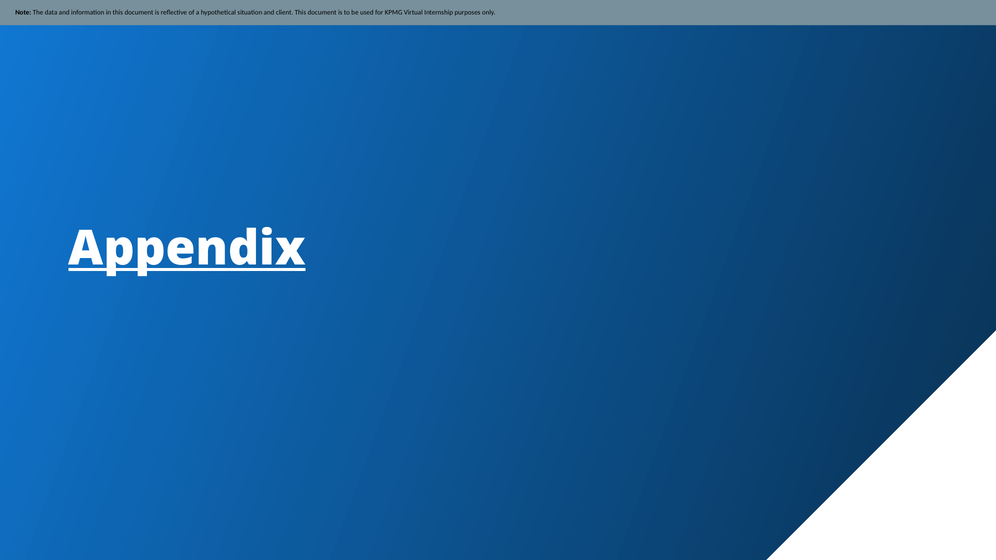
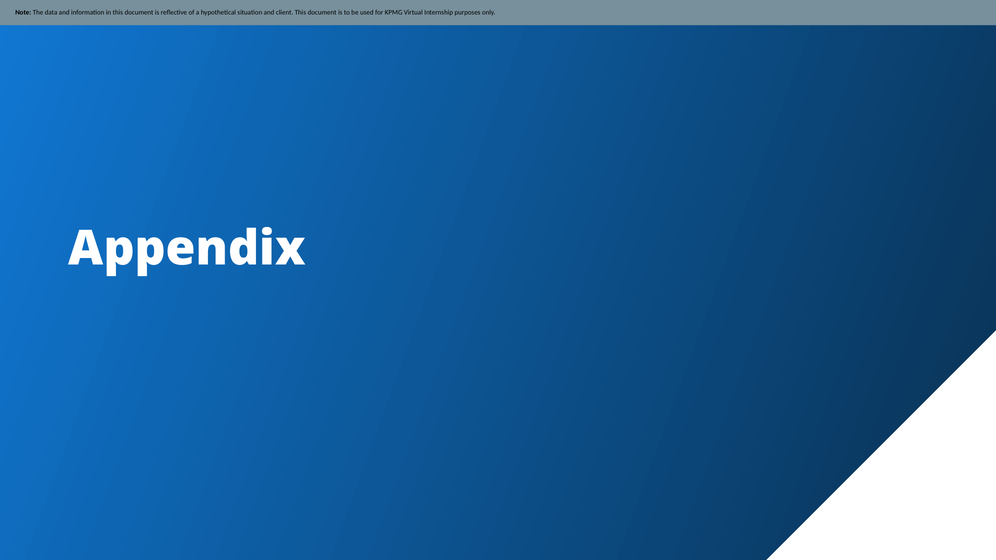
Appendix underline: present -> none
